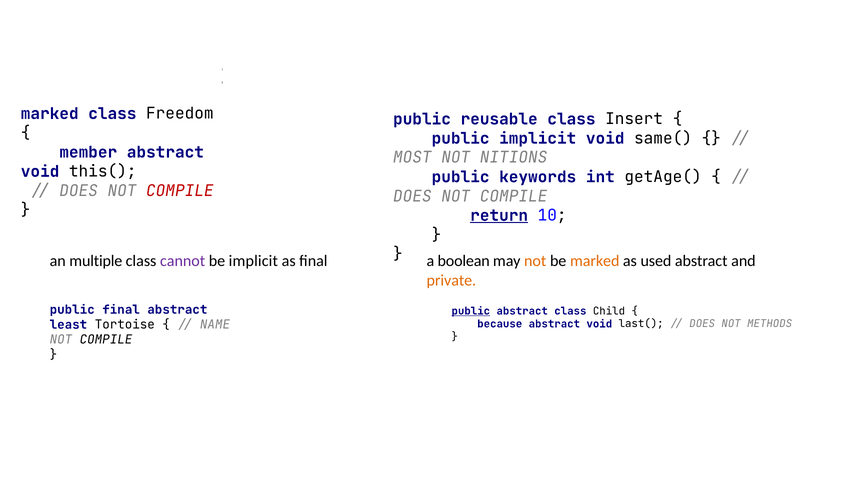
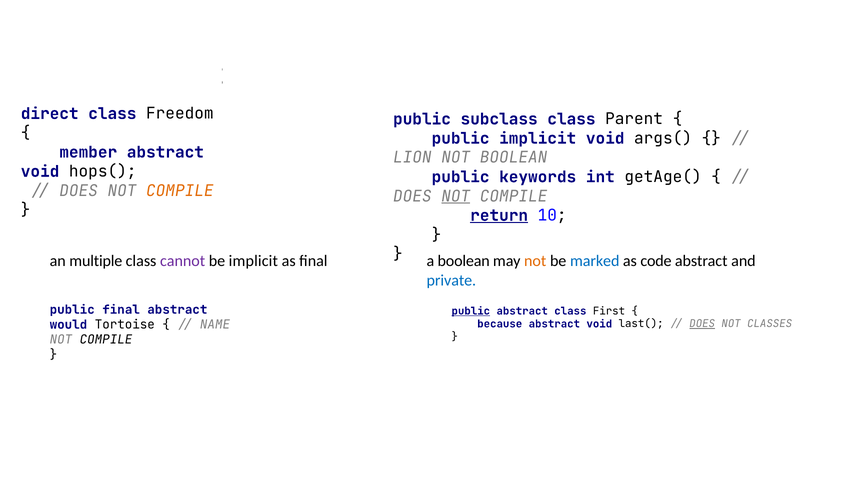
marked at (50, 114): marked -> direct
reusable: reusable -> subclass
Insert: Insert -> Parent
same(: same( -> args(
MOST: MOST -> LION
NOT NITIONS: NITIONS -> BOOLEAN
this(: this( -> hops(
COMPILE at (180, 191) colour: red -> orange
NOT at (456, 196) underline: none -> present
marked at (595, 261) colour: orange -> blue
used: used -> code
private colour: orange -> blue
Child: Child -> First
DOES at (702, 324) underline: none -> present
METHODS: METHODS -> CLASSES
least: least -> would
